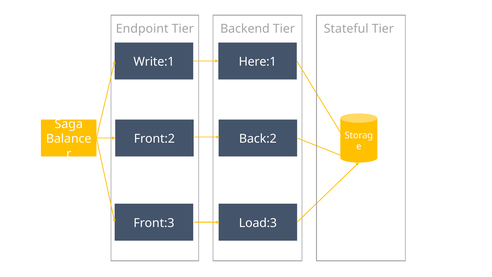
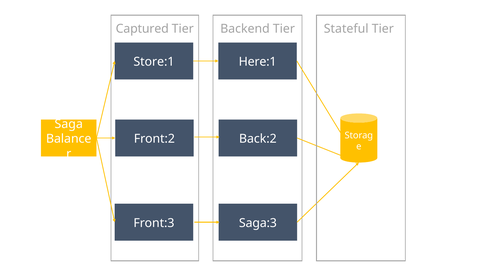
Endpoint: Endpoint -> Captured
Write:1: Write:1 -> Store:1
Load:3: Load:3 -> Saga:3
